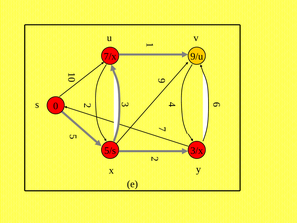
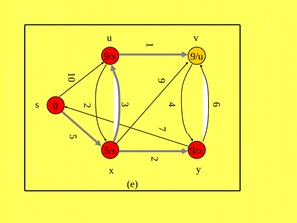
7/x at (110, 56): 7/x -> 9/x
3/x at (197, 150): 3/x -> 9/x
